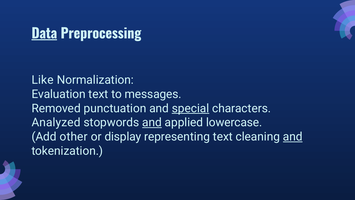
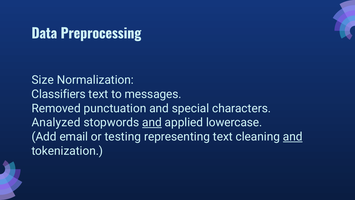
Data underline: present -> none
Like: Like -> Size
Evaluation: Evaluation -> Classifiers
special underline: present -> none
other: other -> email
display: display -> testing
